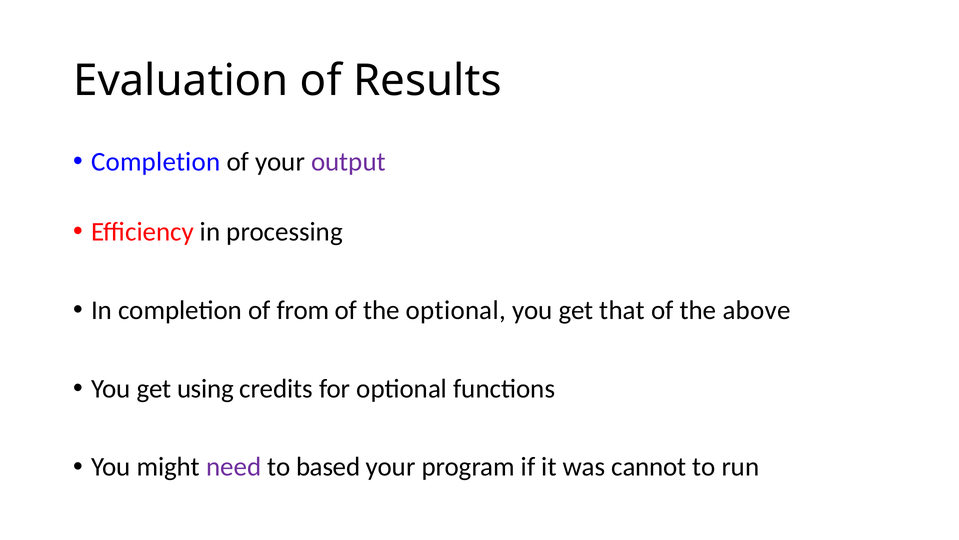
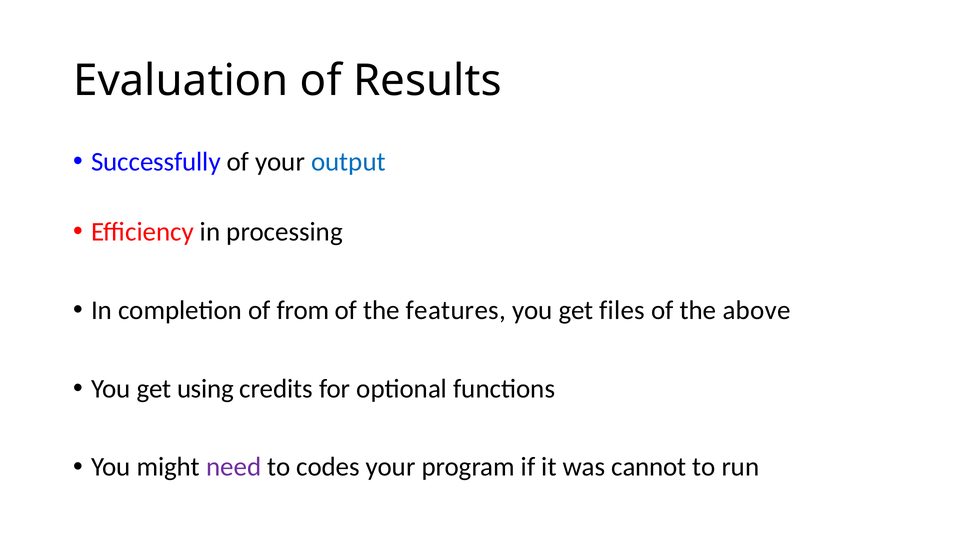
Completion at (156, 162): Completion -> Successfully
output colour: purple -> blue
the optional: optional -> features
that: that -> files
based: based -> codes
